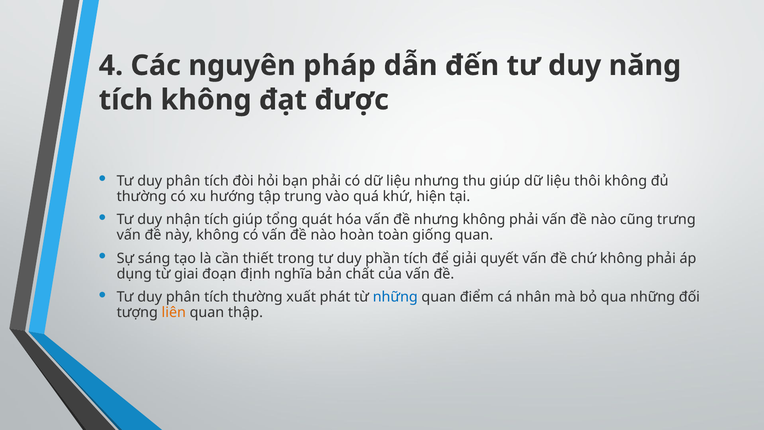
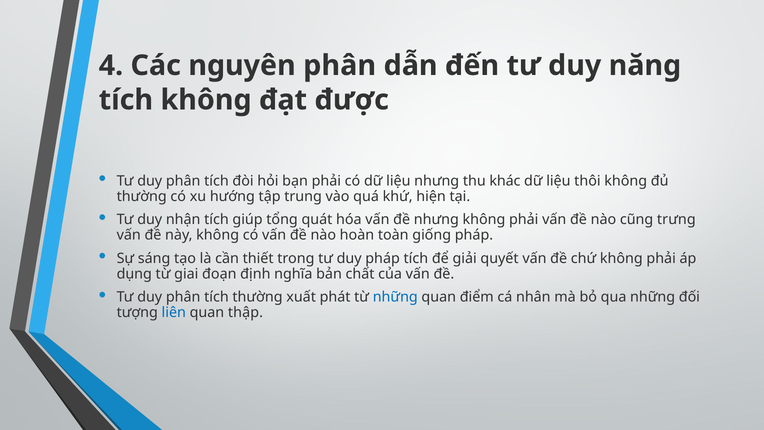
nguyên pháp: pháp -> phân
thu giúp: giúp -> khác
giống quan: quan -> pháp
duy phần: phần -> pháp
liên colour: orange -> blue
